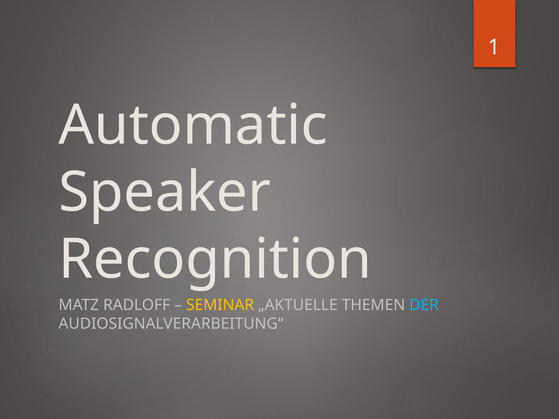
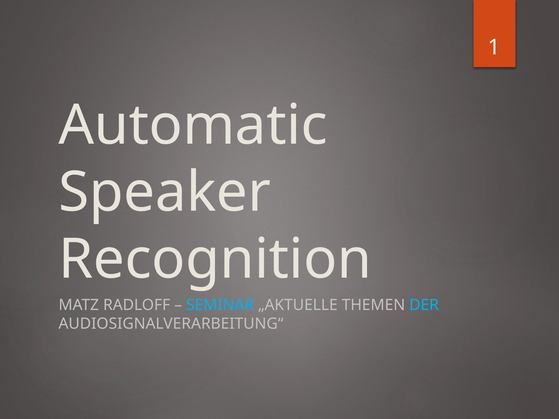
SEMINAR colour: yellow -> light blue
